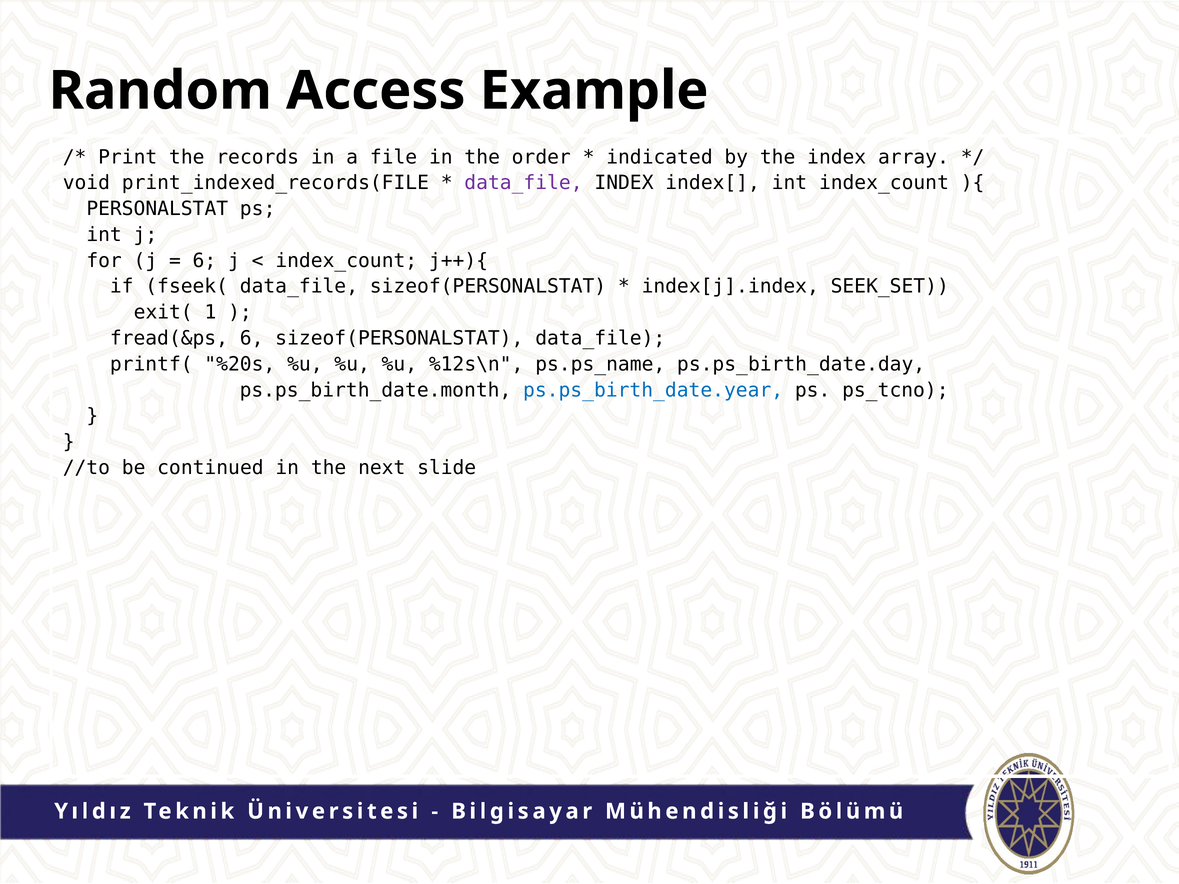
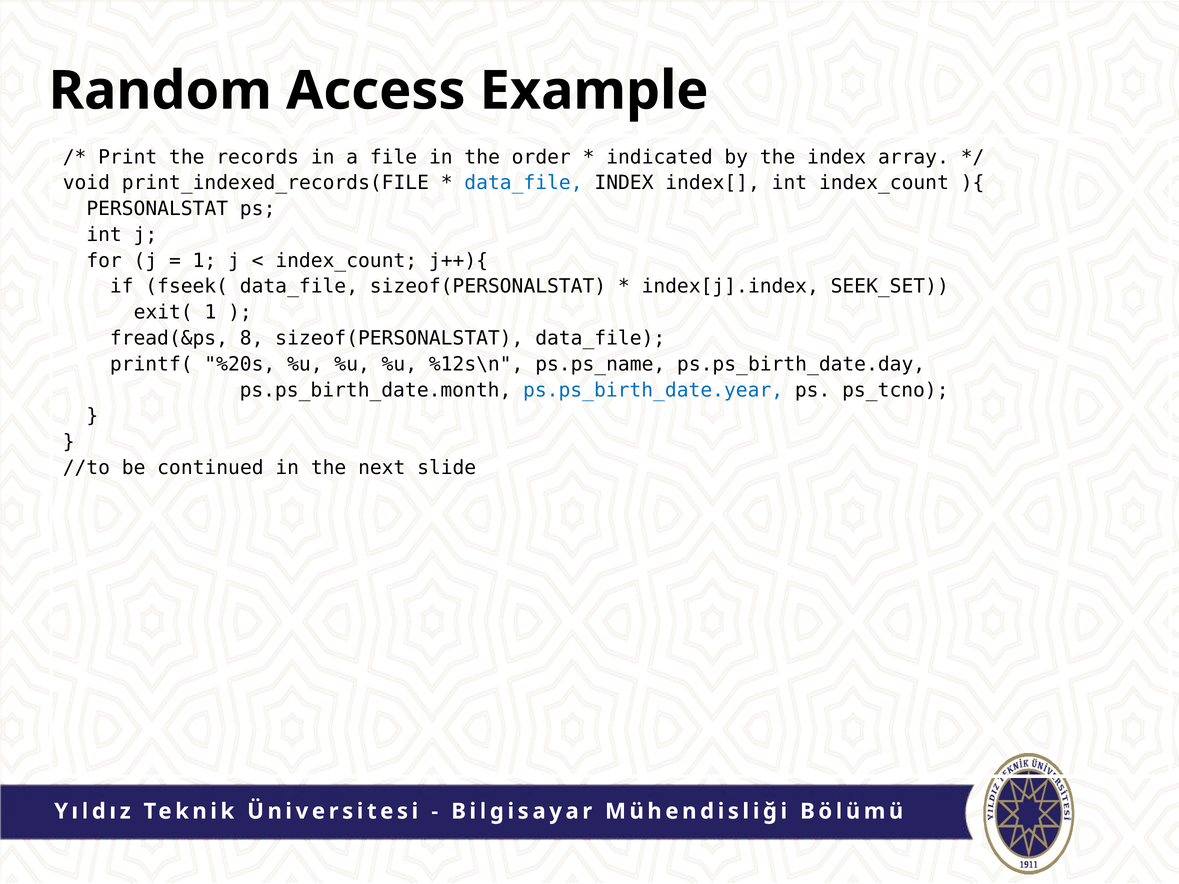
data_file at (523, 183) colour: purple -> blue
6 at (204, 261): 6 -> 1
fread(&ps 6: 6 -> 8
